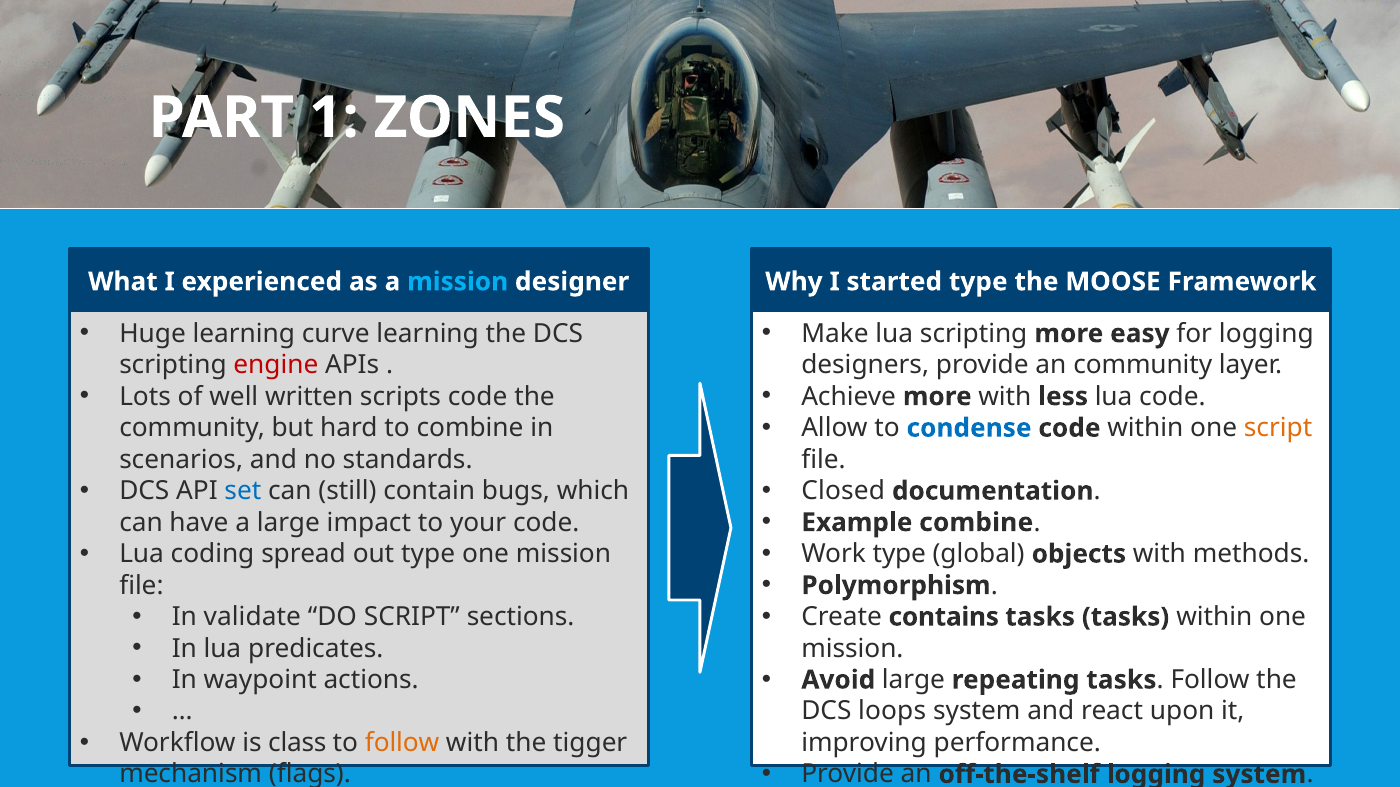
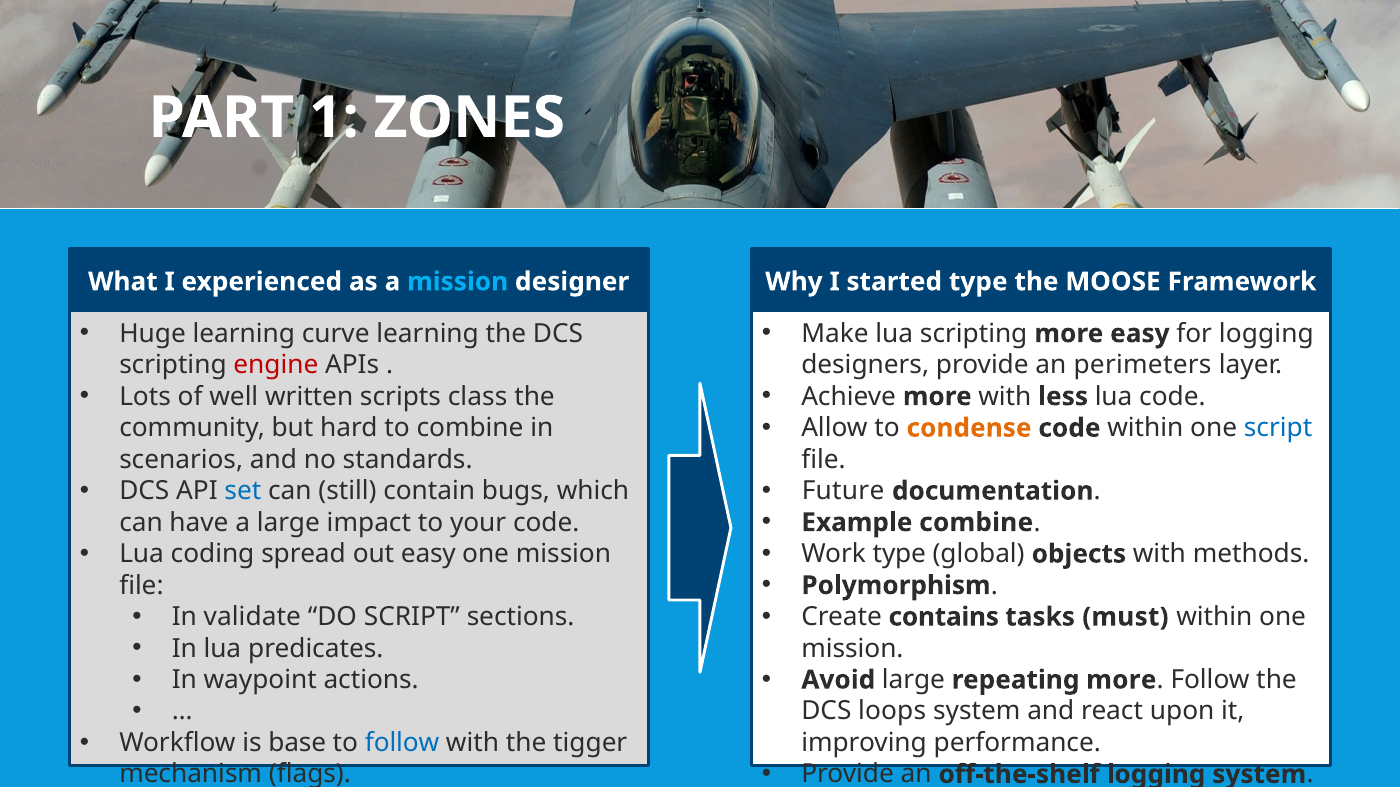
an community: community -> perimeters
scripts code: code -> class
condense colour: blue -> orange
script at (1278, 428) colour: orange -> blue
Closed: Closed -> Future
out type: type -> easy
tasks tasks: tasks -> must
repeating tasks: tasks -> more
class: class -> base
follow at (402, 743) colour: orange -> blue
